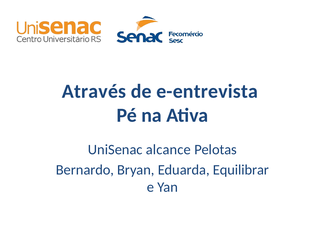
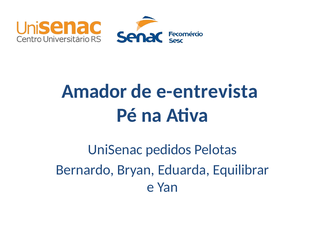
Através: Através -> Amador
alcance: alcance -> pedidos
